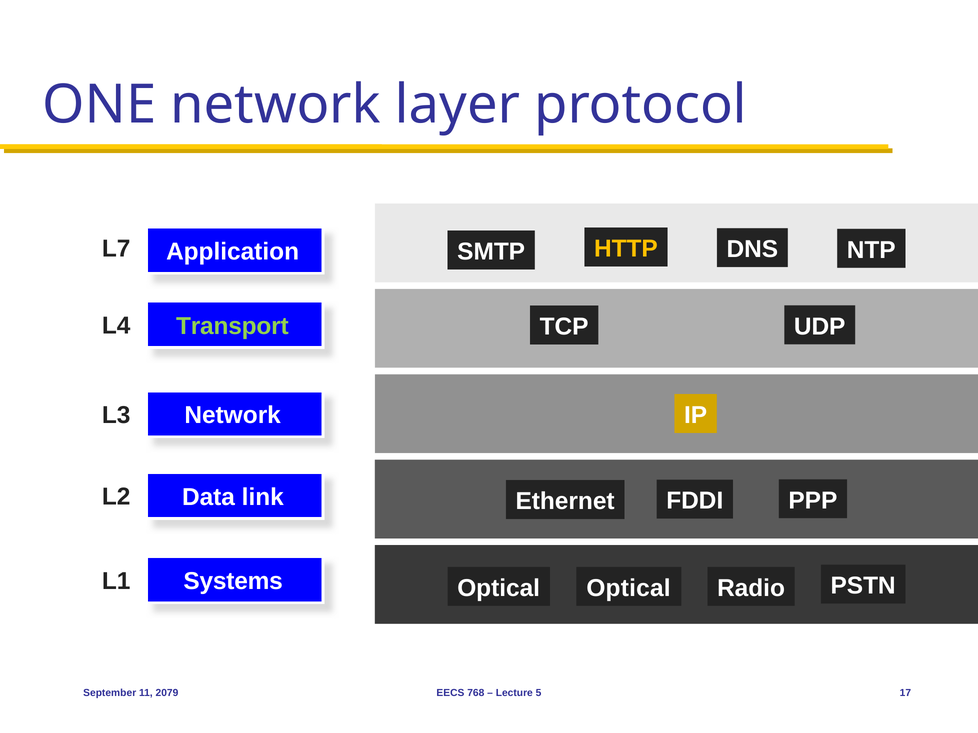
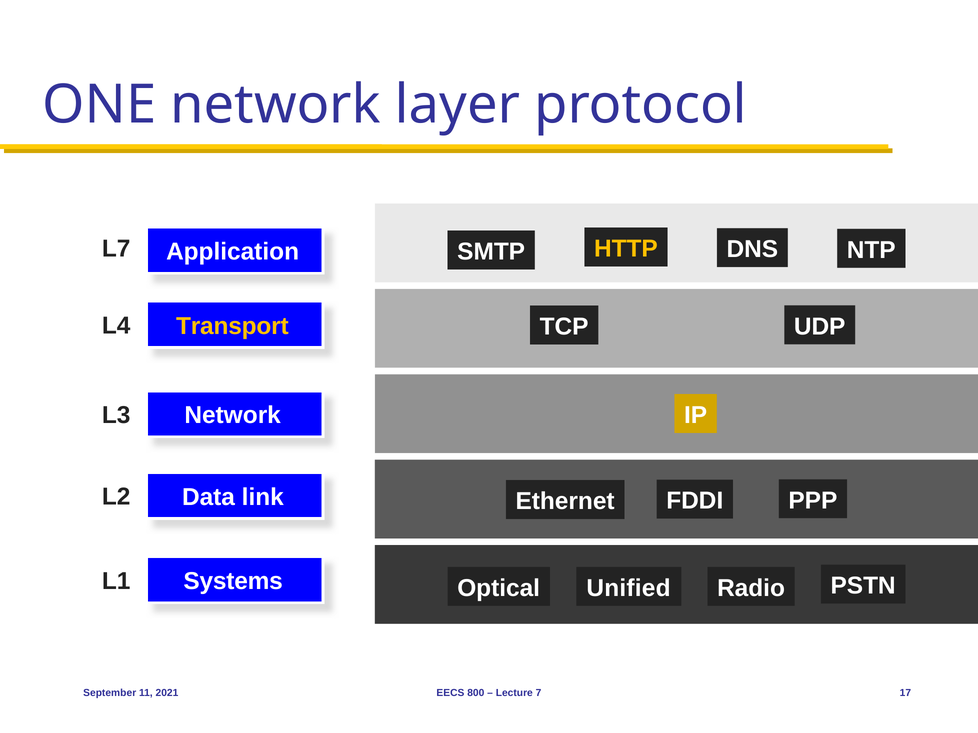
Transport colour: light green -> yellow
Optical at (629, 589): Optical -> Unified
2079: 2079 -> 2021
768: 768 -> 800
5: 5 -> 7
